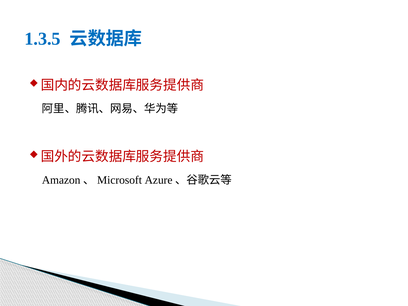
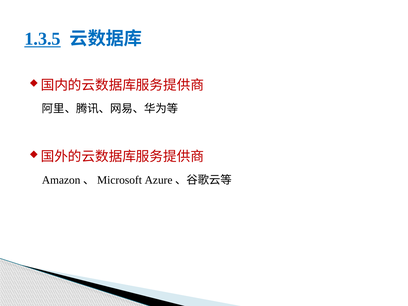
1.3.5 underline: none -> present
